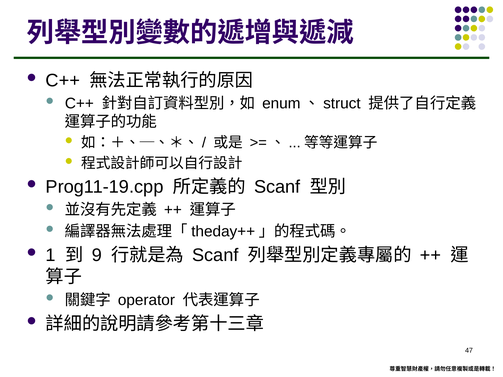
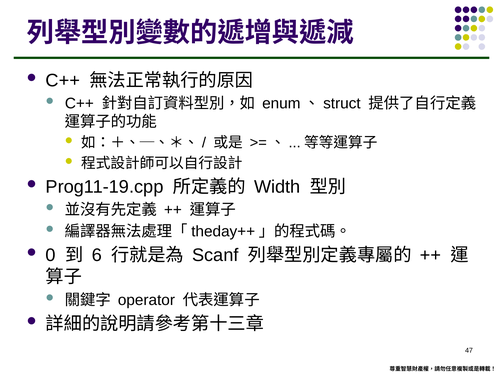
Scanf at (277, 187): Scanf -> Width
1: 1 -> 0
9: 9 -> 6
